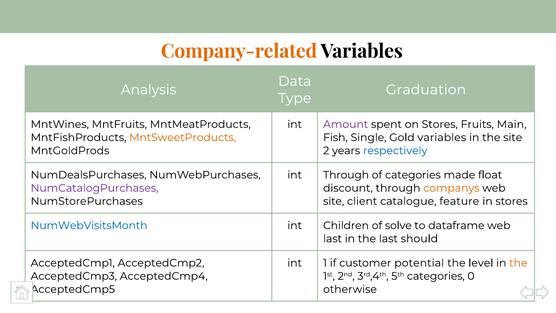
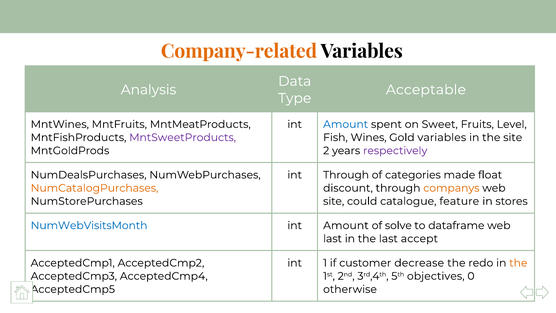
Graduation: Graduation -> Acceptable
Amount at (346, 124) colour: purple -> blue
on Stores: Stores -> Sweet
Main: Main -> Level
MntSweetProducts colour: orange -> purple
Single: Single -> Wines
respectively colour: blue -> purple
NumCatalogPurchases colour: purple -> orange
client: client -> could
Children at (346, 225): Children -> Amount
should: should -> accept
potential: potential -> decrease
level: level -> redo
5th categories: categories -> objectives
